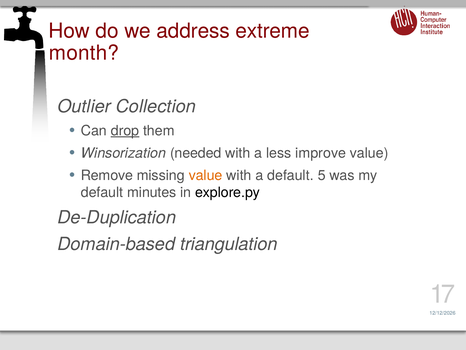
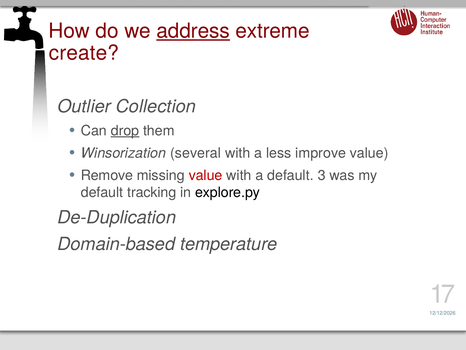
address underline: none -> present
month: month -> create
needed: needed -> several
value at (206, 175) colour: orange -> red
5: 5 -> 3
minutes: minutes -> tracking
triangulation: triangulation -> temperature
